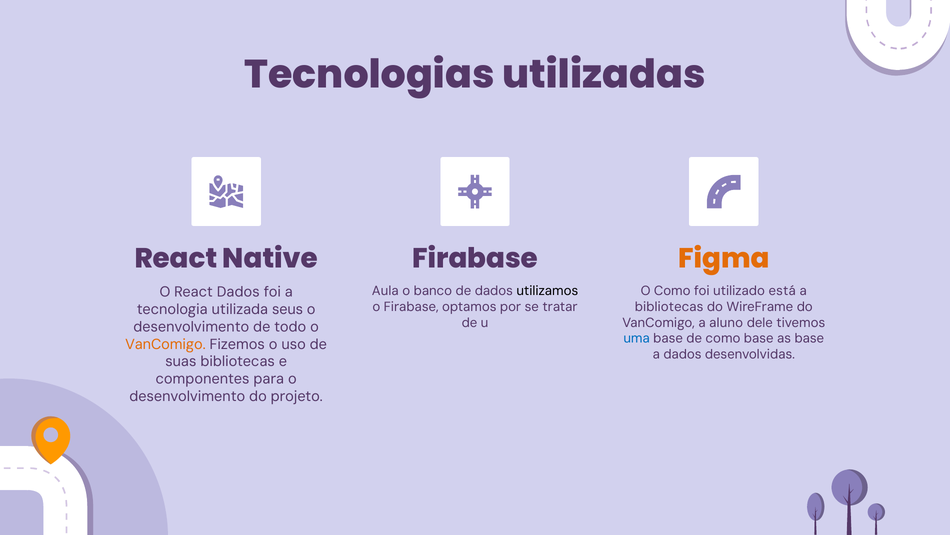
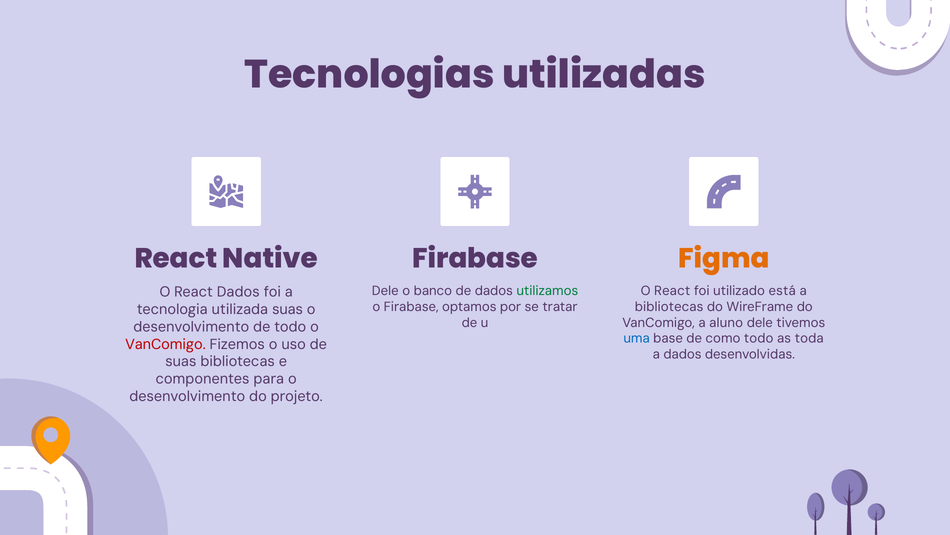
Aula at (385, 291): Aula -> Dele
utilizamos colour: black -> green
Como at (672, 291): Como -> React
utilizada seus: seus -> suas
como base: base -> todo
as base: base -> toda
VanComigo at (165, 344) colour: orange -> red
